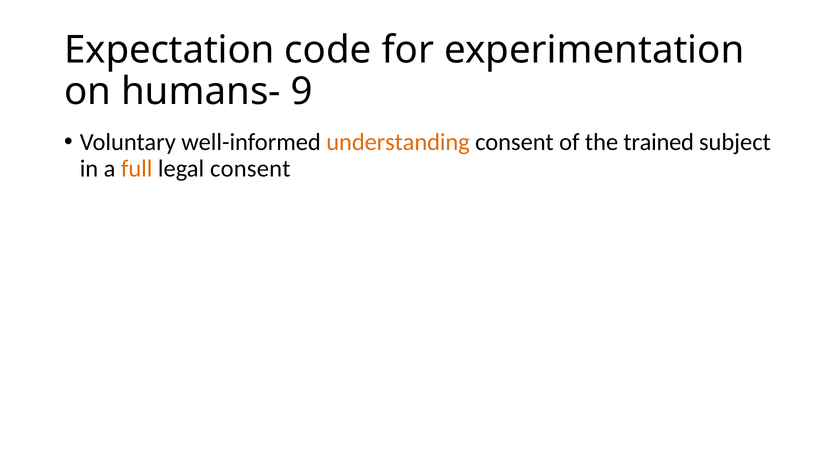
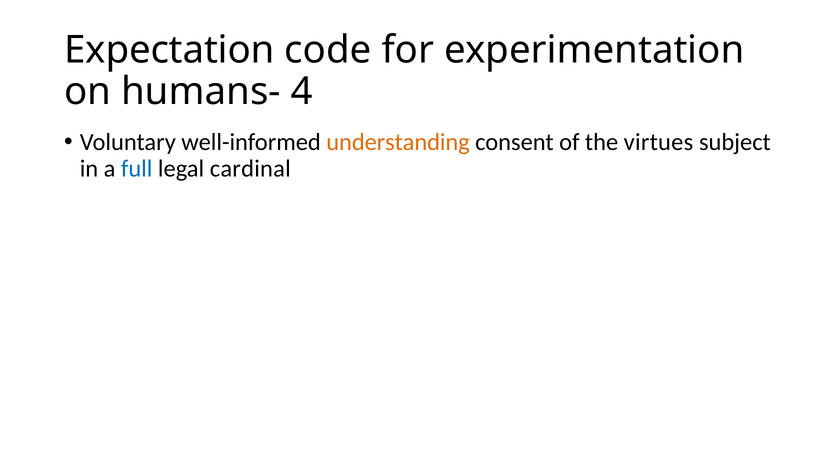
9: 9 -> 4
trained: trained -> virtues
full colour: orange -> blue
legal consent: consent -> cardinal
